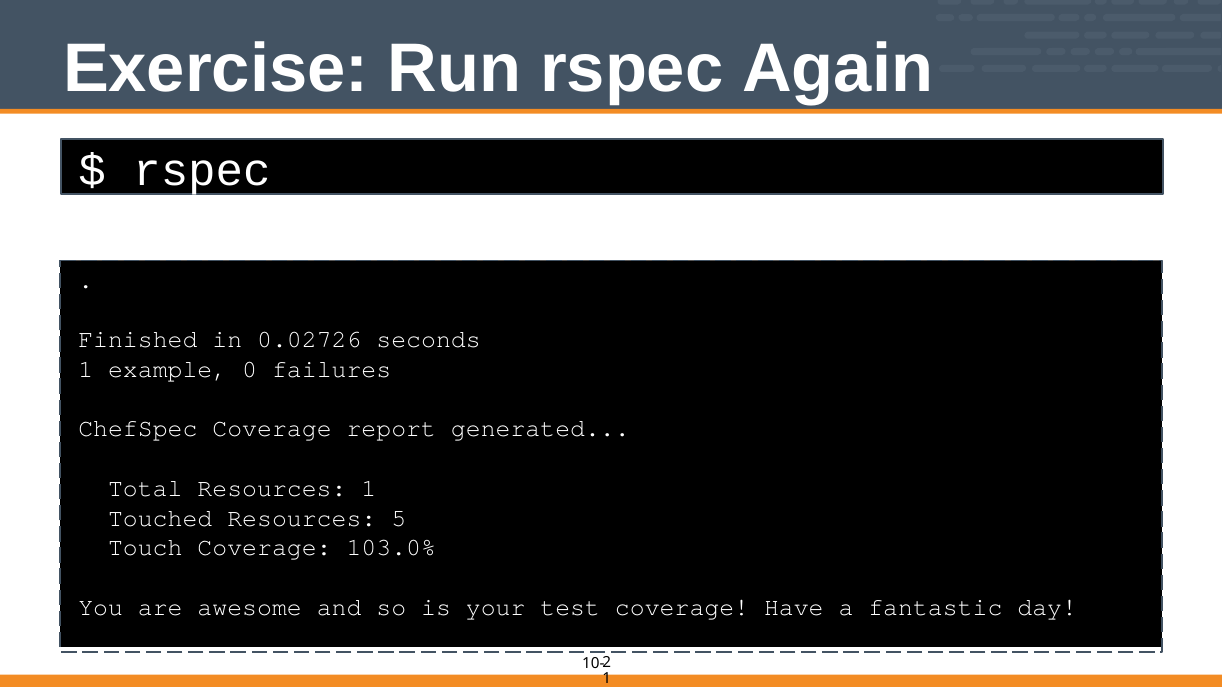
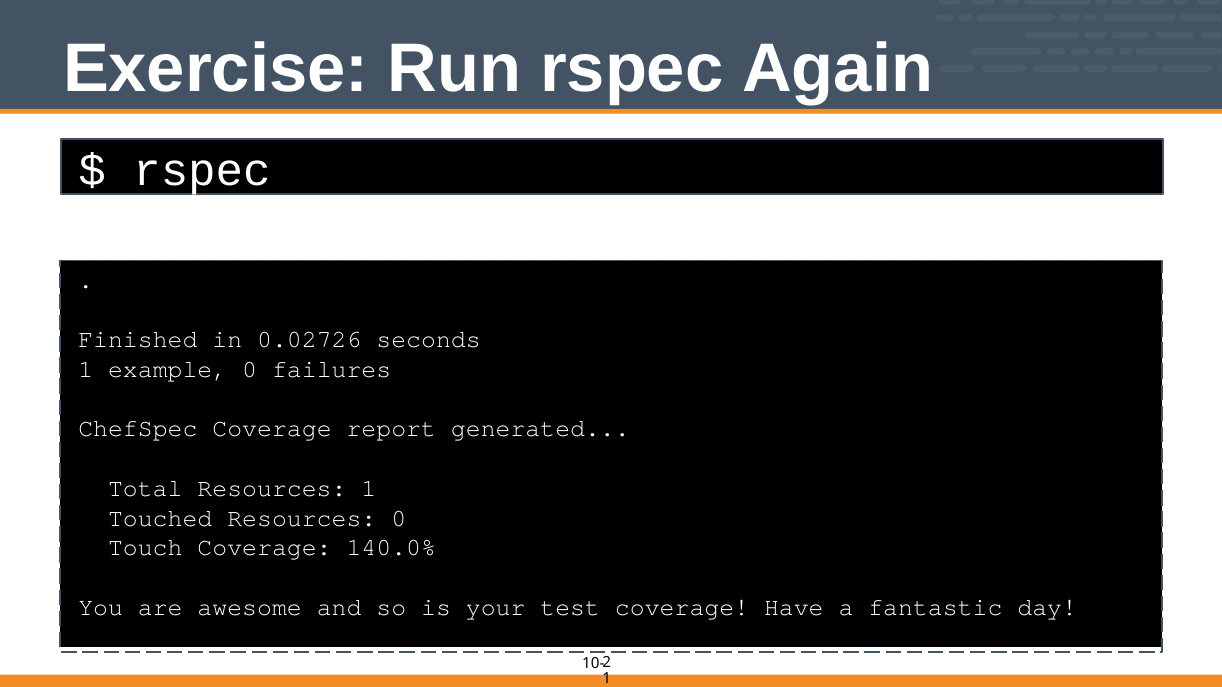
Resources 5: 5 -> 0
103.0%: 103.0% -> 140.0%
